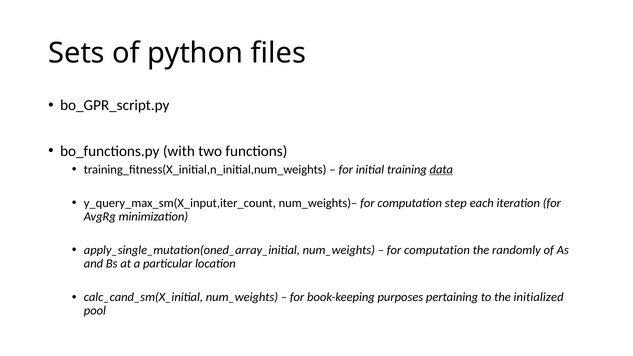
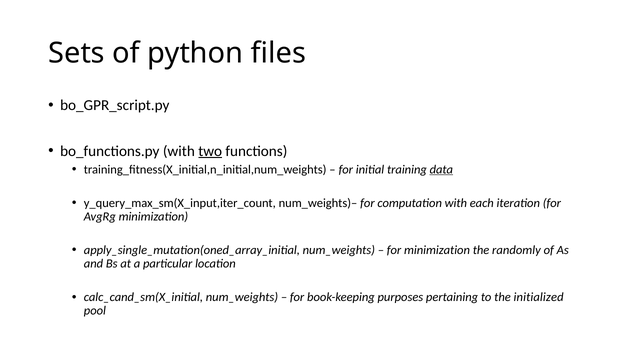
two underline: none -> present
computation step: step -> with
computation at (437, 250): computation -> minimization
